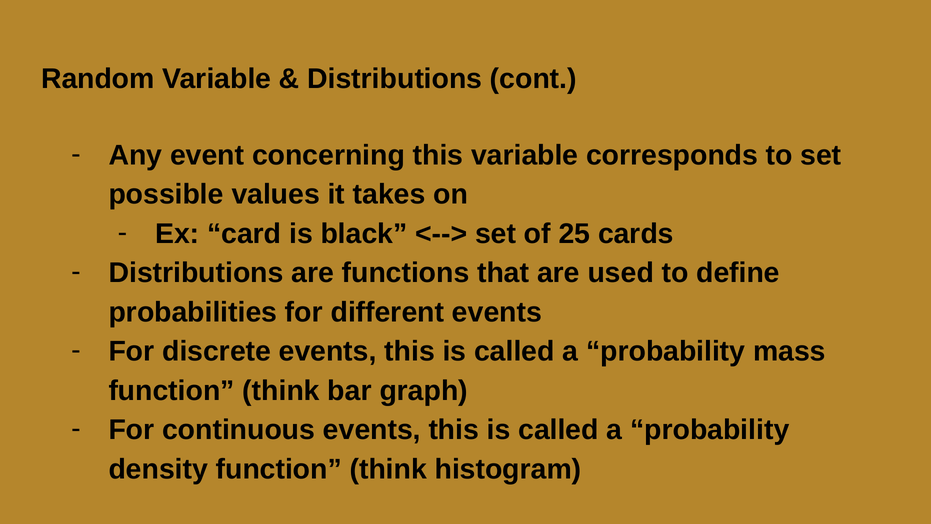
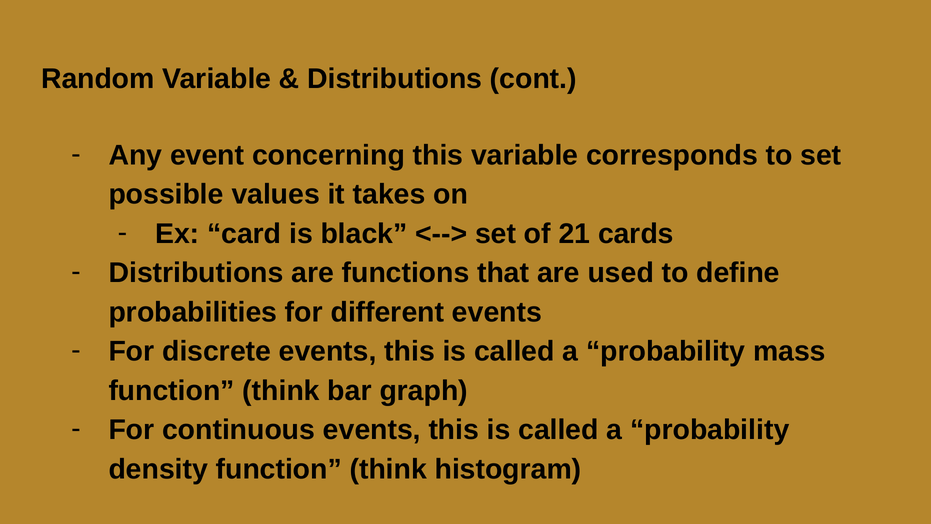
25: 25 -> 21
